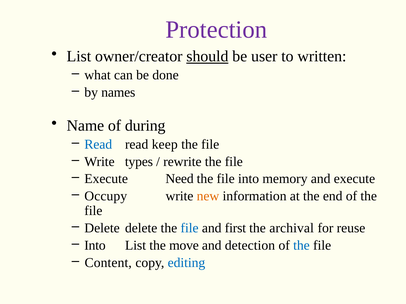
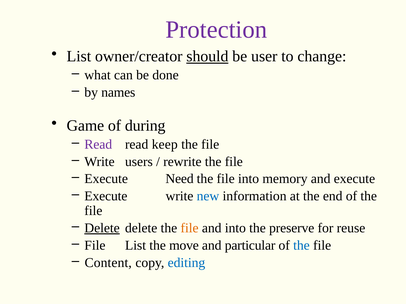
written: written -> change
Name: Name -> Game
Read at (98, 145) colour: blue -> purple
types: types -> users
Occupy at (106, 196): Occupy -> Execute
new colour: orange -> blue
Delete at (102, 228) underline: none -> present
file at (190, 228) colour: blue -> orange
and first: first -> into
archival: archival -> preserve
Into at (95, 246): Into -> File
detection: detection -> particular
